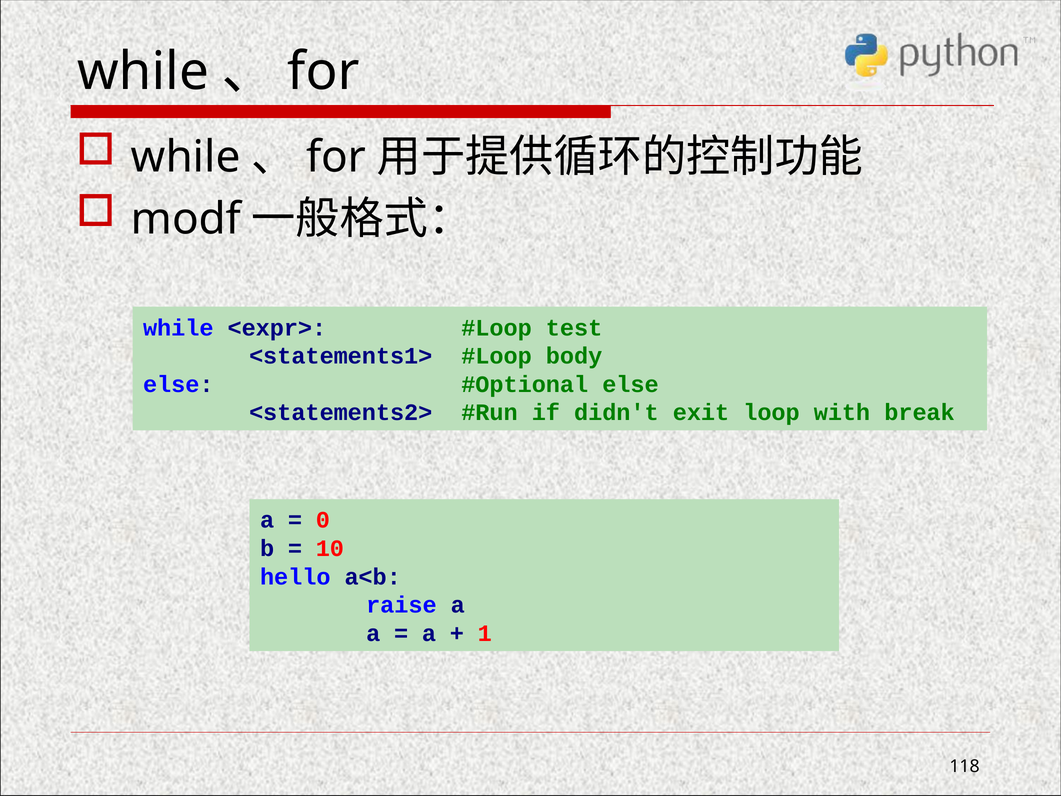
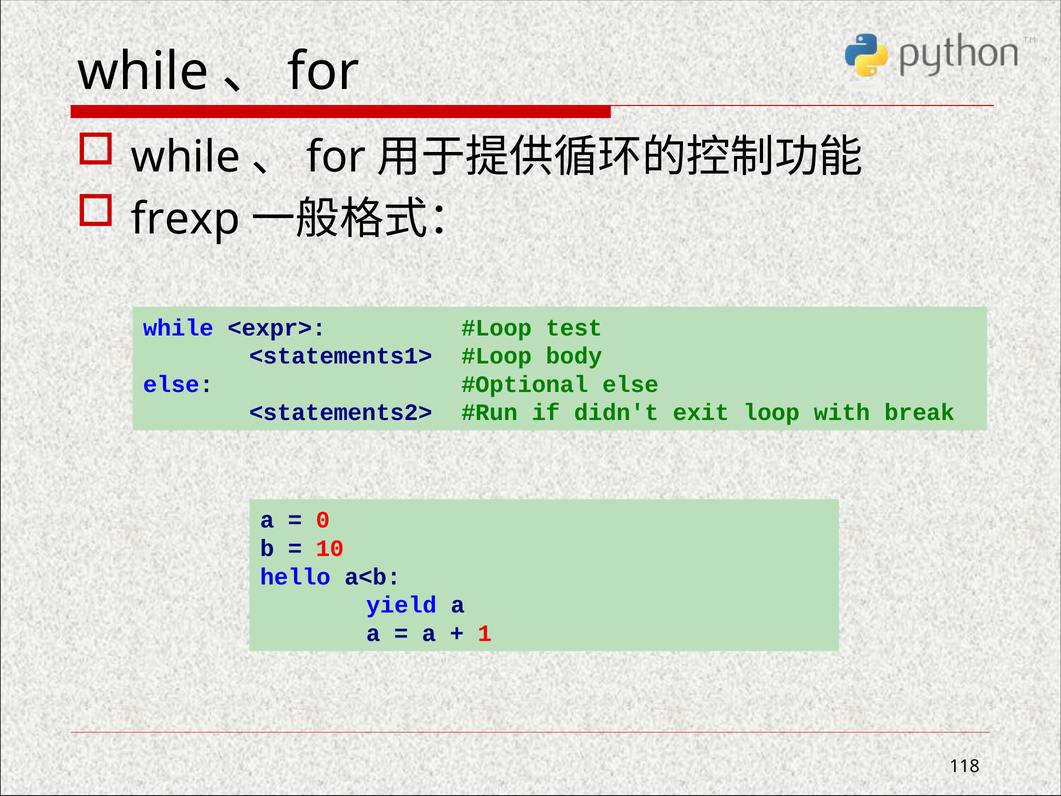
modf: modf -> frexp
raise: raise -> yield
